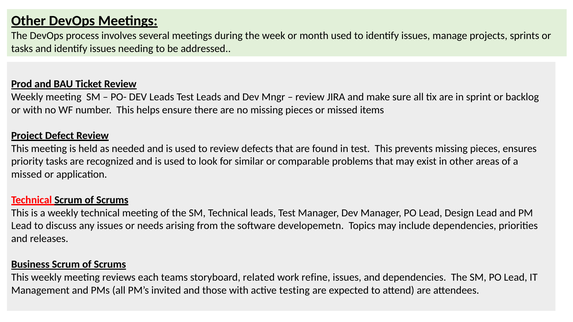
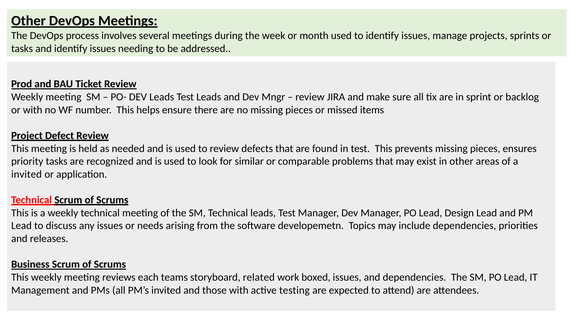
missed at (27, 174): missed -> invited
refine: refine -> boxed
